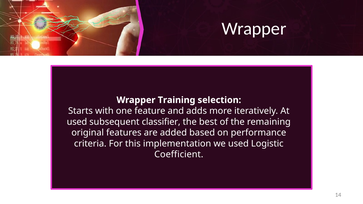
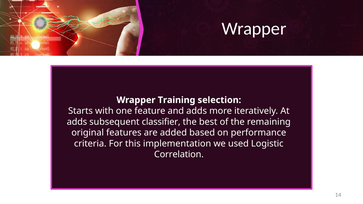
used at (77, 122): used -> adds
Coefficient: Coefficient -> Correlation
